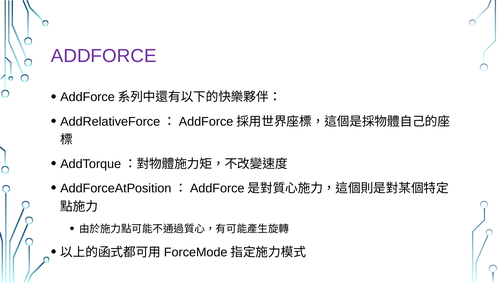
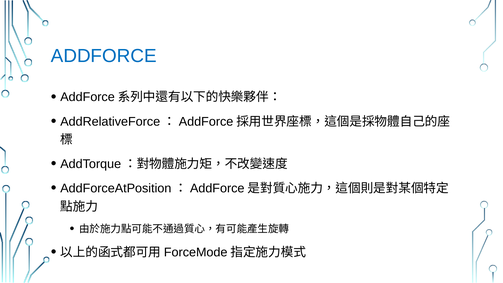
ADDFORCE colour: purple -> blue
